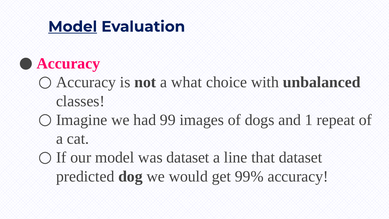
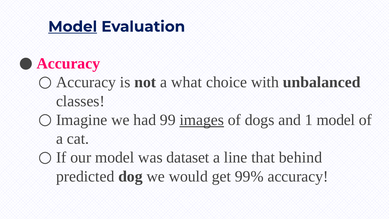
images underline: none -> present
1 repeat: repeat -> model
that dataset: dataset -> behind
